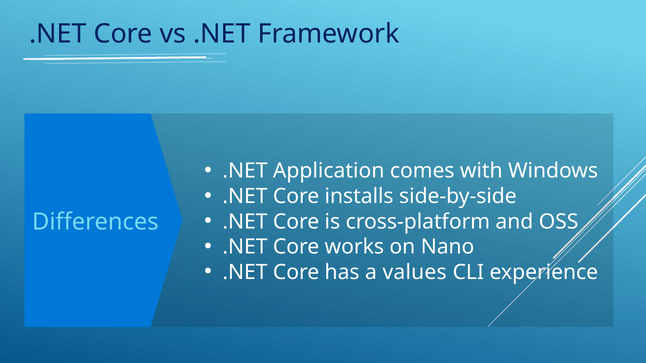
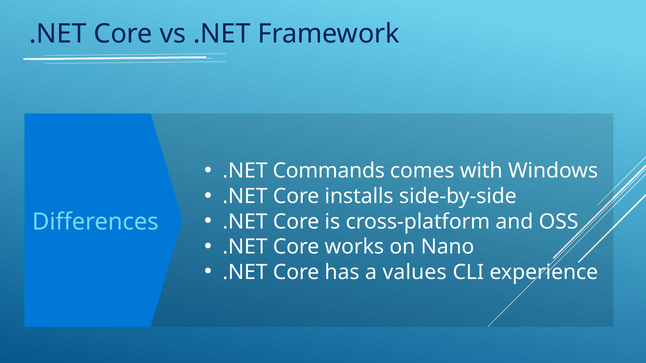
Application: Application -> Commands
